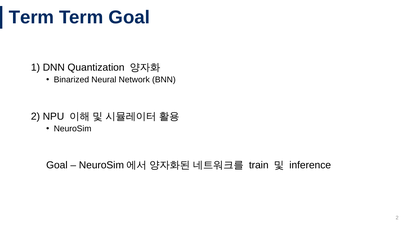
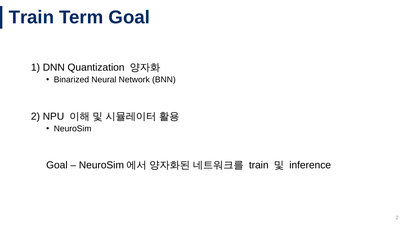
Term at (31, 17): Term -> Train
